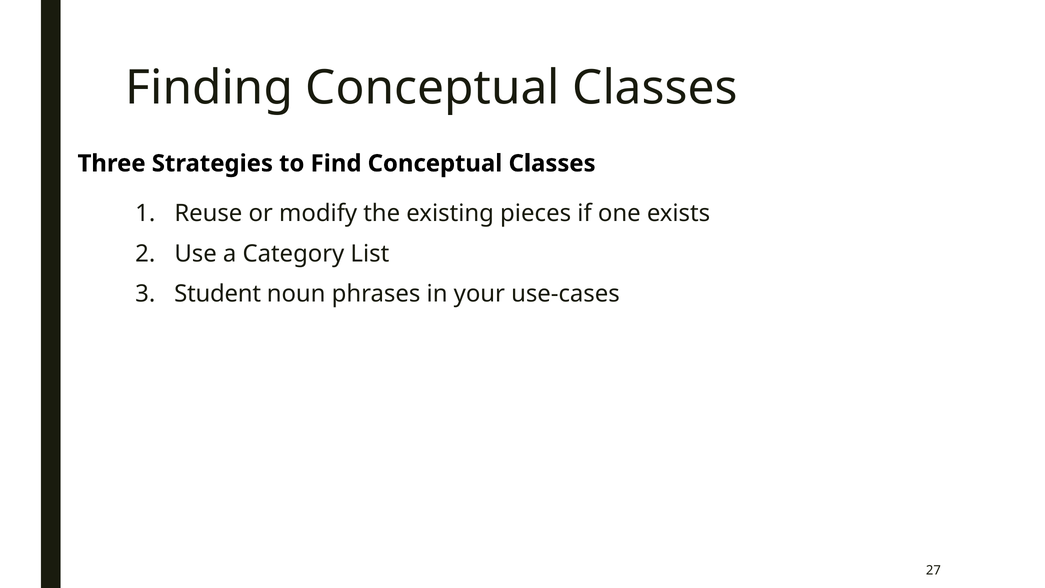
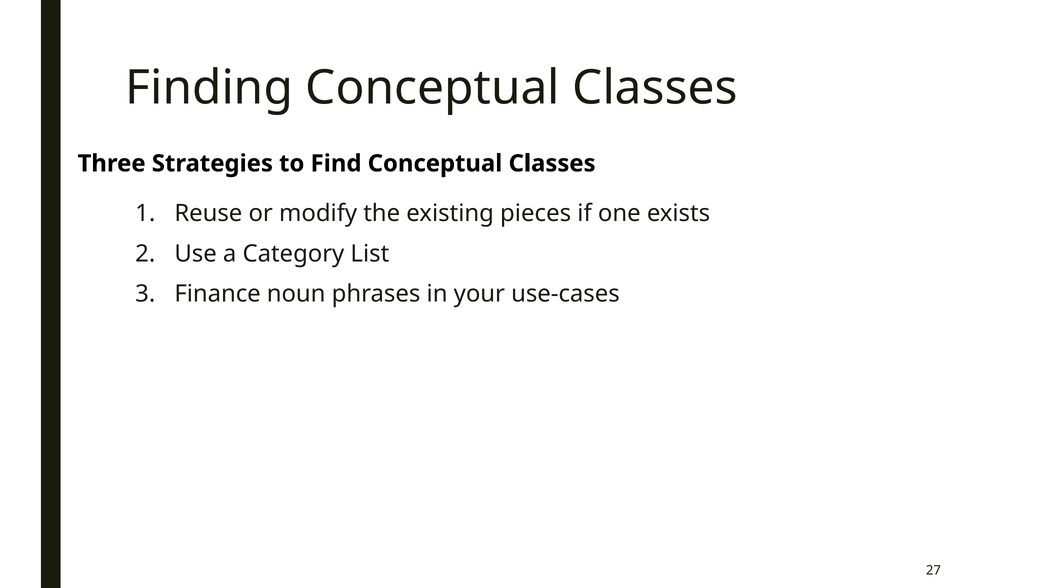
Student: Student -> Finance
